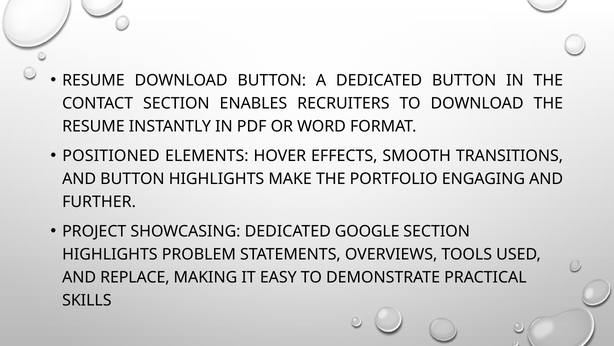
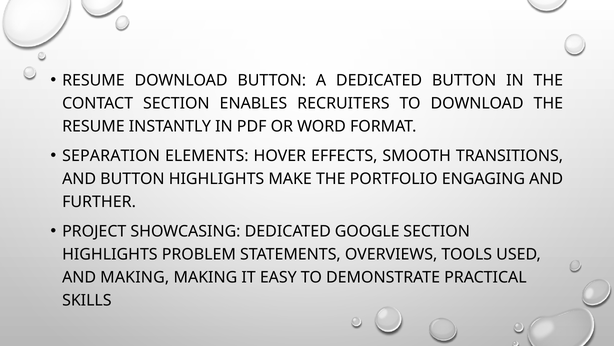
POSITIONED: POSITIONED -> SEPARATION
AND REPLACE: REPLACE -> MAKING
